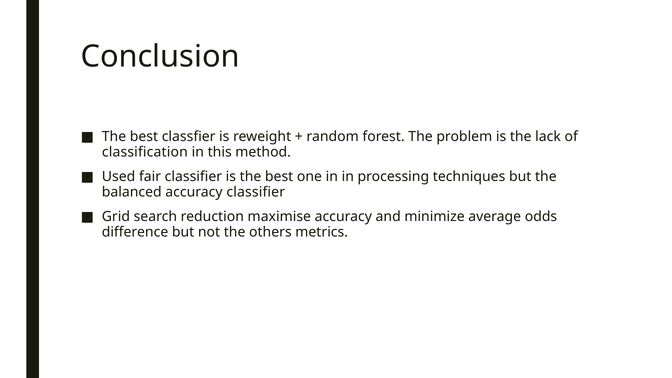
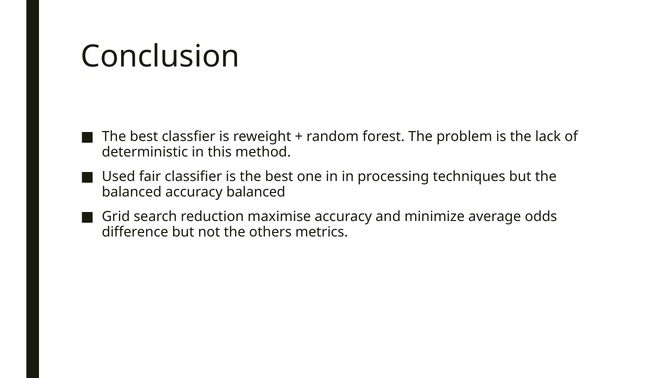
classification: classification -> deterministic
accuracy classifier: classifier -> balanced
